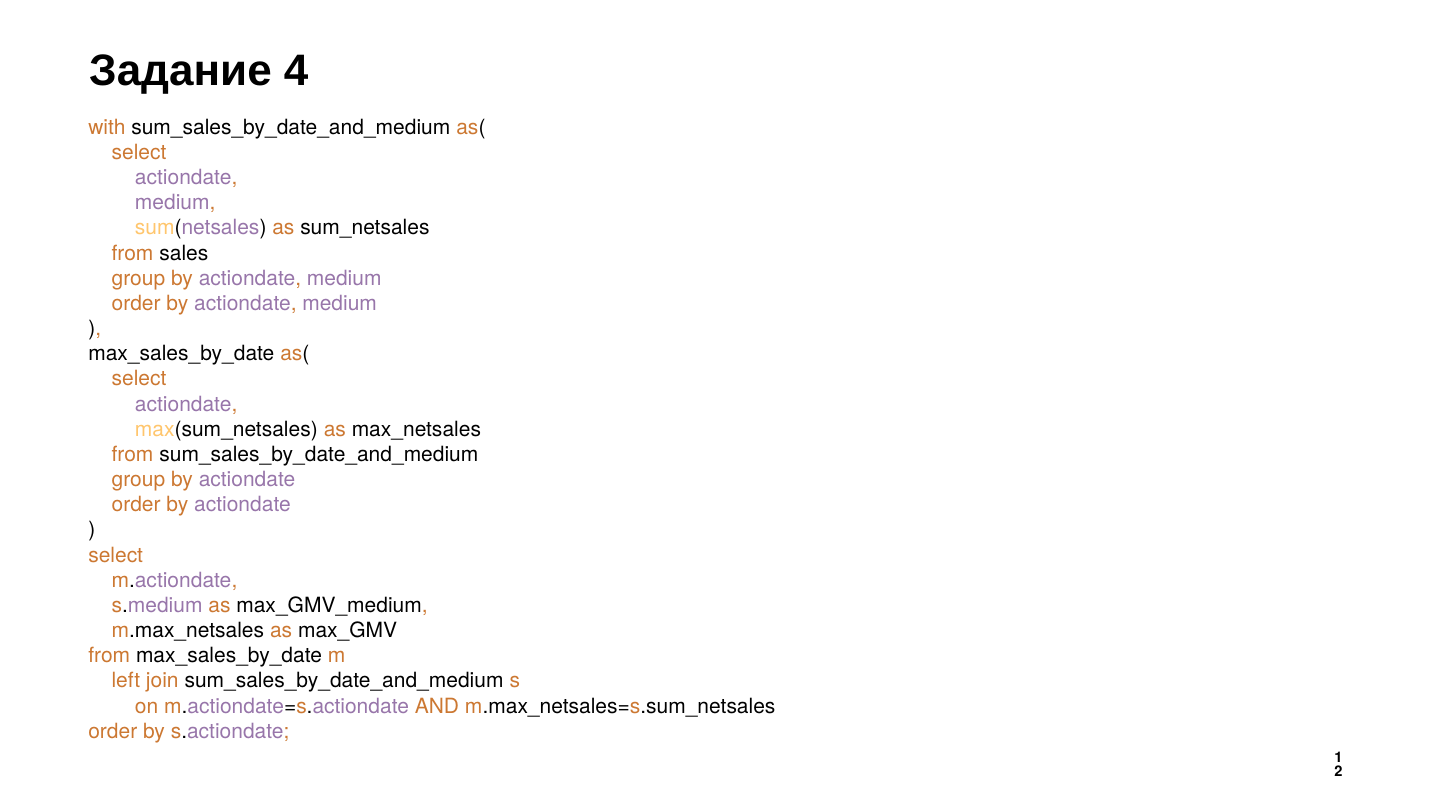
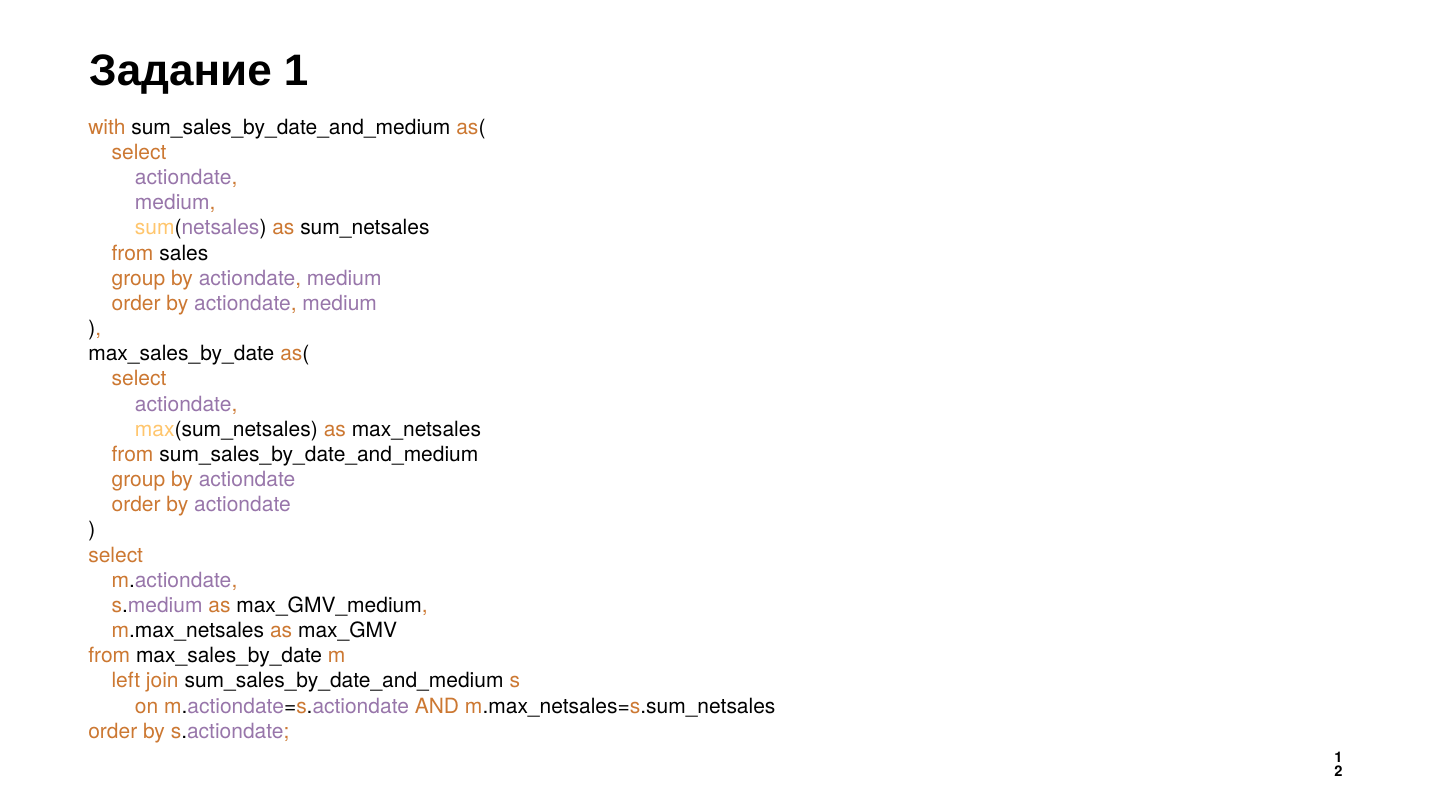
Задание 4: 4 -> 1
